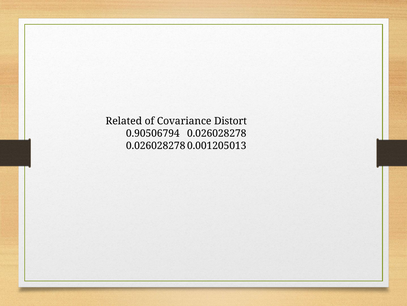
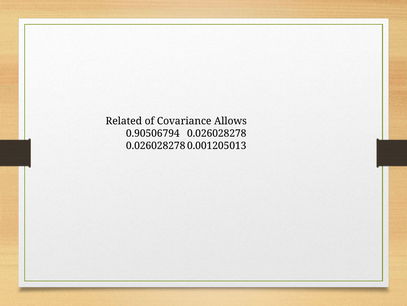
Distort: Distort -> Allows
